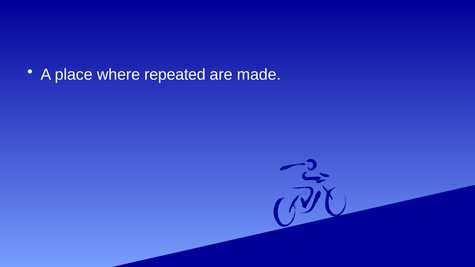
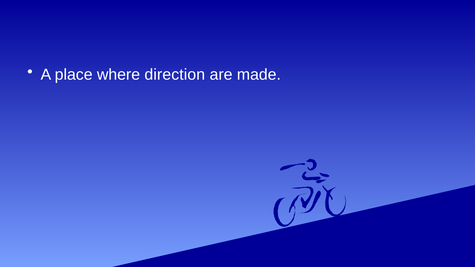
repeated: repeated -> direction
